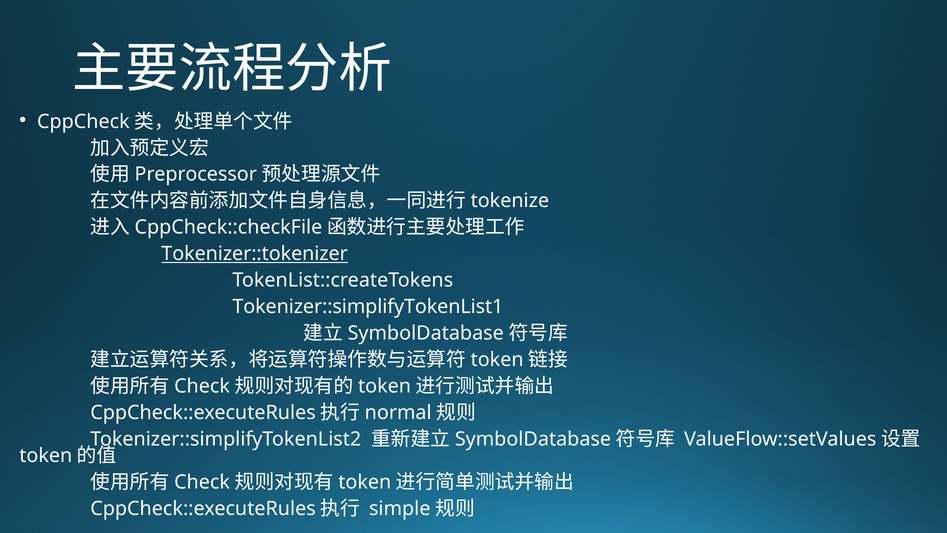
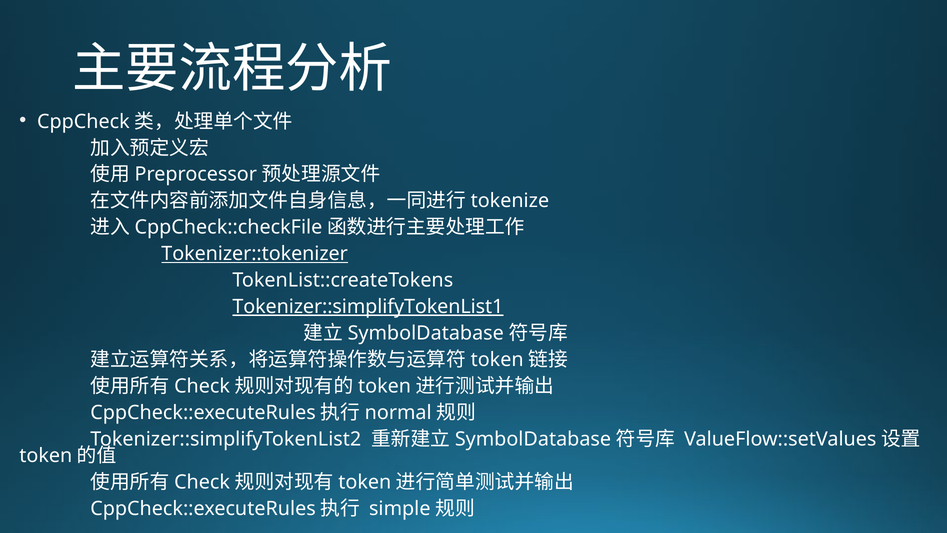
Tokenizer::simplifyTokenList1 underline: none -> present
